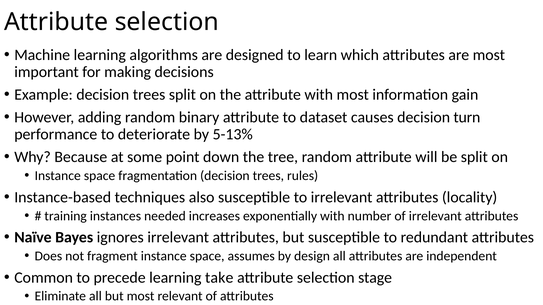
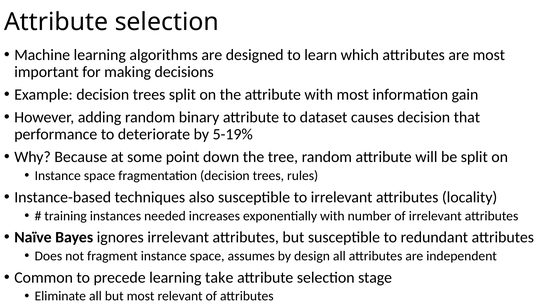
turn: turn -> that
5-13%: 5-13% -> 5-19%
